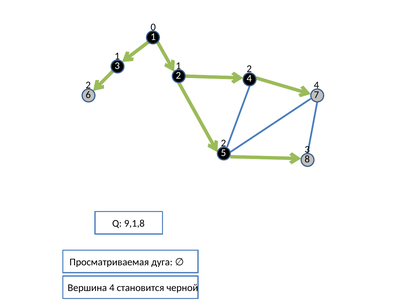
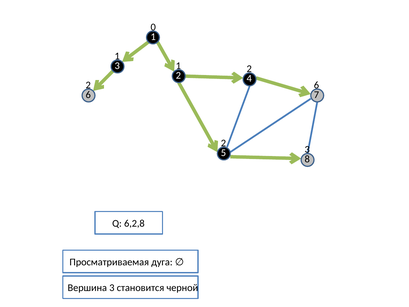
2 4: 4 -> 6
9,1,8: 9,1,8 -> 6,2,8
Вершина 4: 4 -> 3
